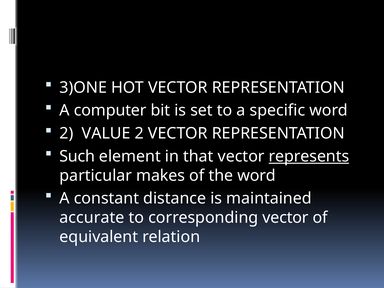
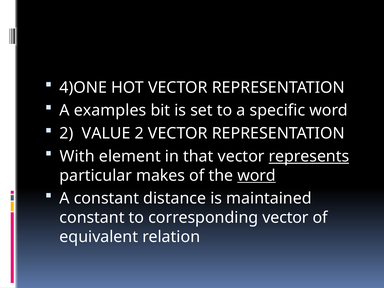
3)ONE: 3)ONE -> 4)ONE
computer: computer -> examples
Such: Such -> With
word at (257, 176) underline: none -> present
accurate at (92, 218): accurate -> constant
